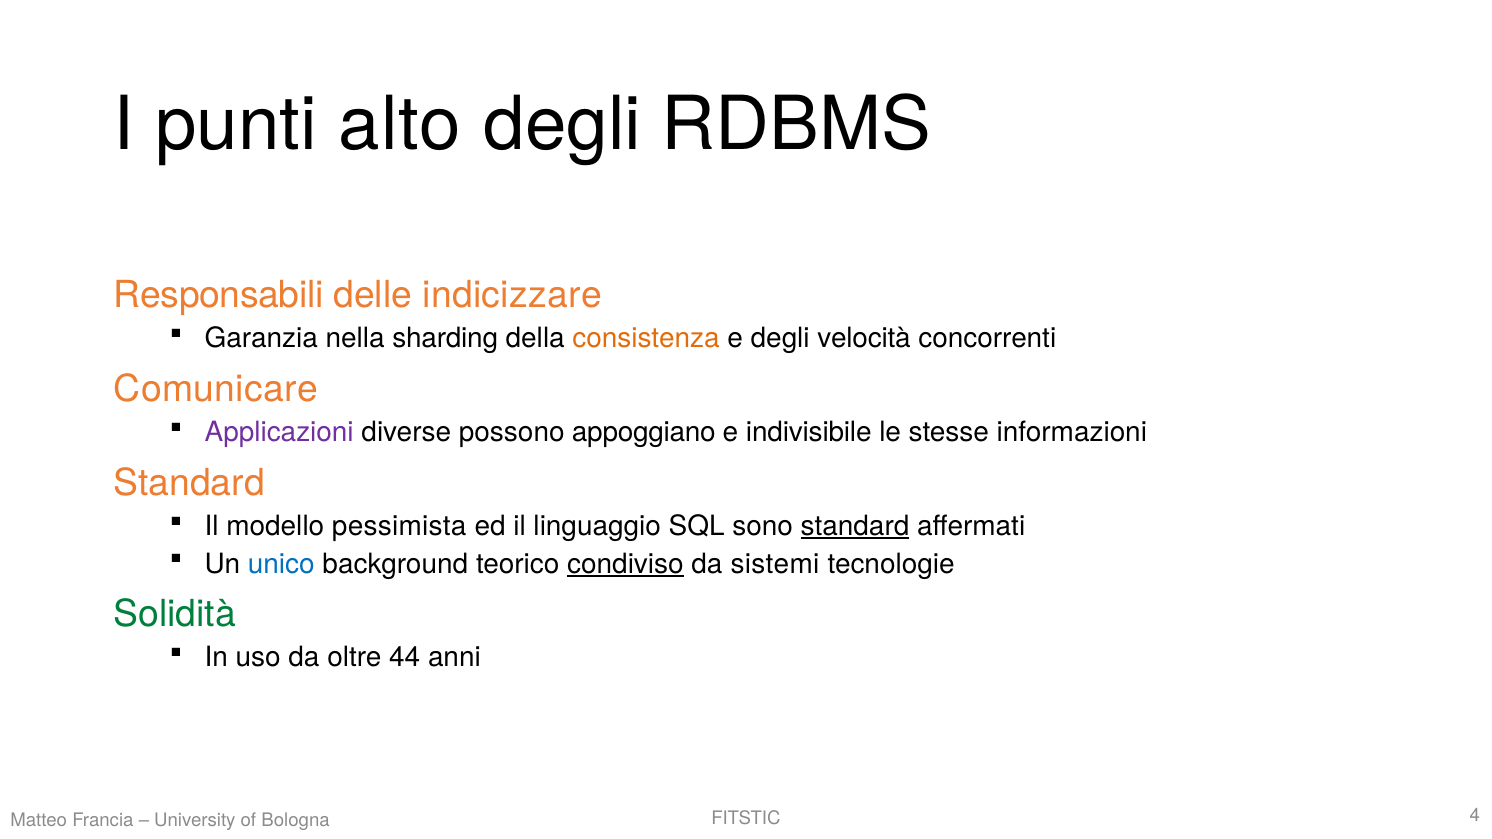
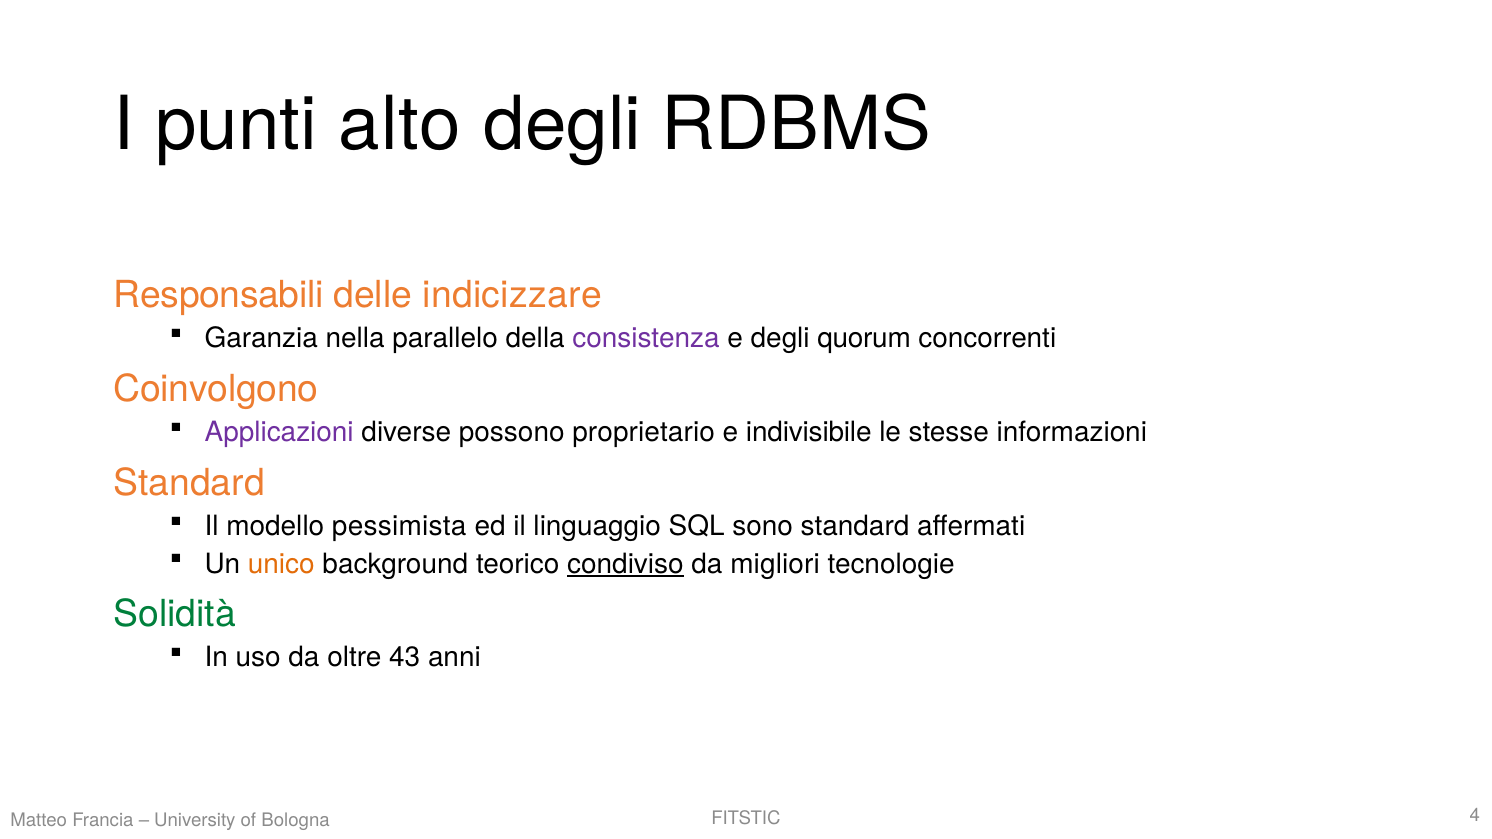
sharding: sharding -> parallelo
consistenza colour: orange -> purple
velocità: velocità -> quorum
Comunicare: Comunicare -> Coinvolgono
appoggiano: appoggiano -> proprietario
standard at (855, 526) underline: present -> none
unico colour: blue -> orange
sistemi: sistemi -> migliori
44: 44 -> 43
